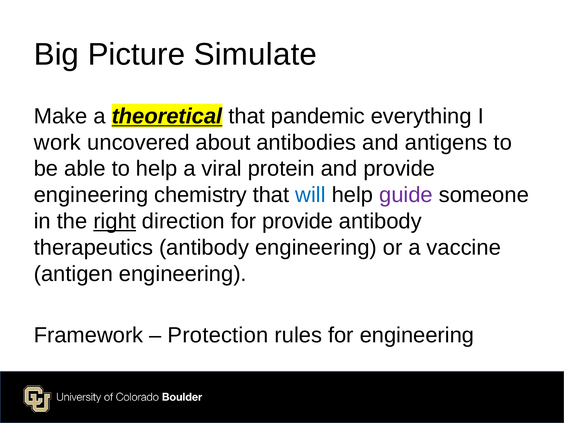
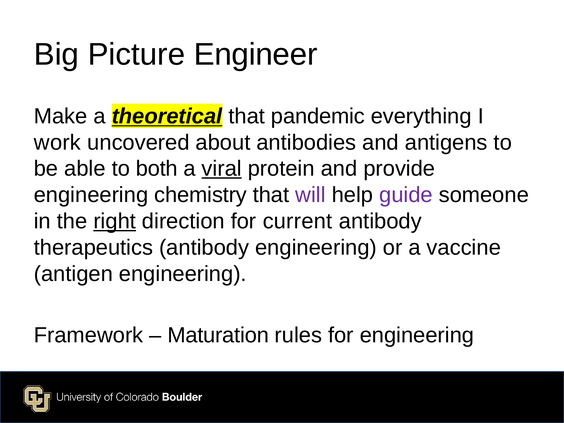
Simulate: Simulate -> Engineer
to help: help -> both
viral underline: none -> present
will colour: blue -> purple
for provide: provide -> current
Protection: Protection -> Maturation
